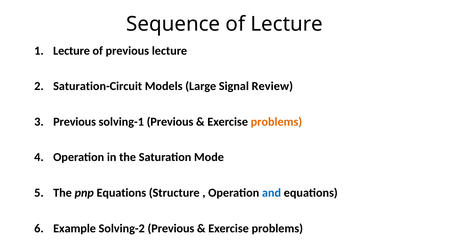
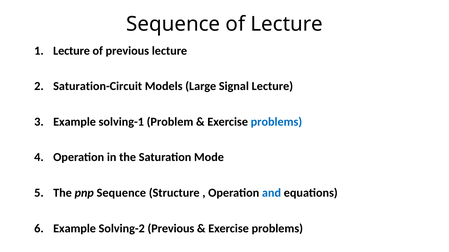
Signal Review: Review -> Lecture
Previous at (75, 122): Previous -> Example
solving-1 Previous: Previous -> Problem
problems at (276, 122) colour: orange -> blue
pnp Equations: Equations -> Sequence
